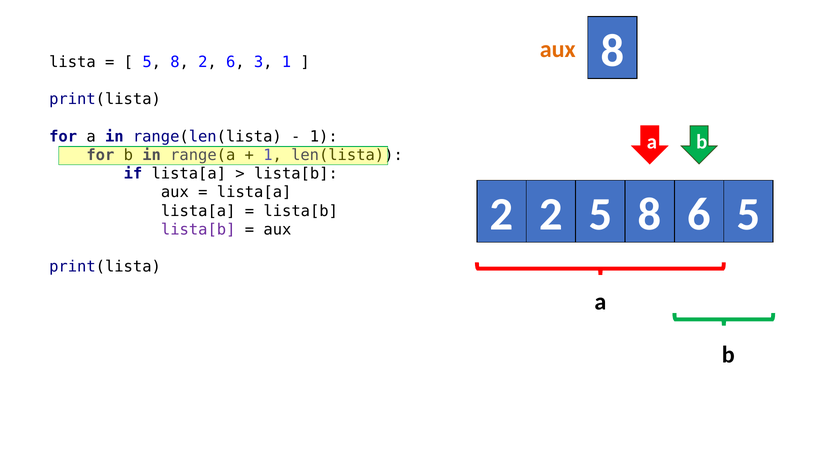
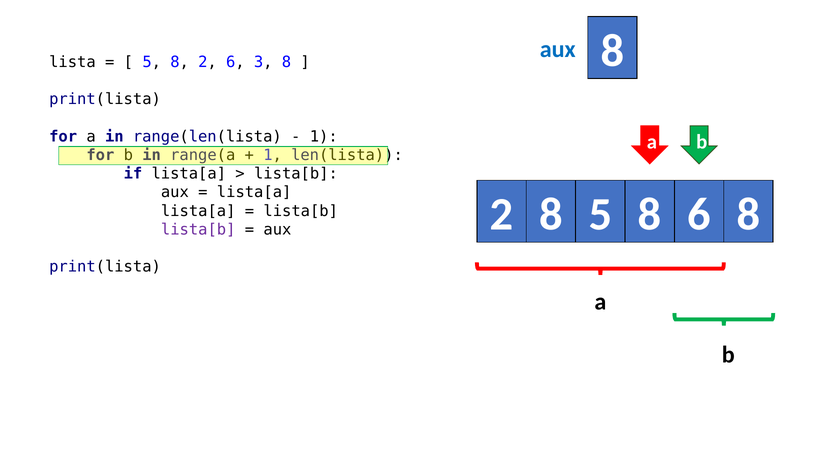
aux at (558, 49) colour: orange -> blue
3 1: 1 -> 8
2 2: 2 -> 8
5 at (748, 214): 5 -> 8
